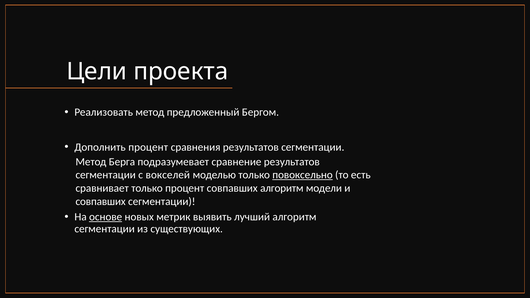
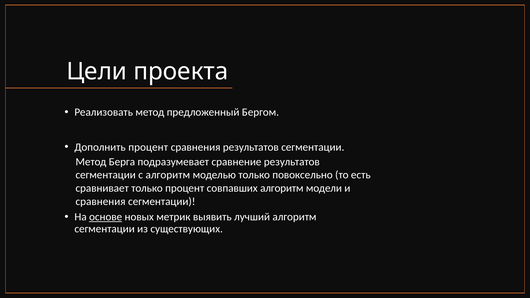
с вокселей: вокселей -> алгоритм
повоксельно underline: present -> none
совпавших at (101, 202): совпавших -> сравнения
